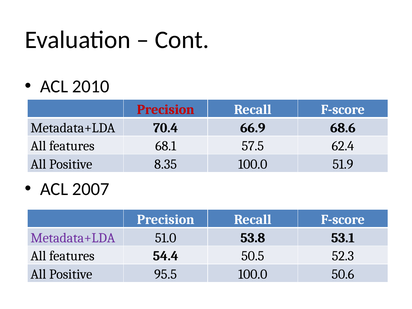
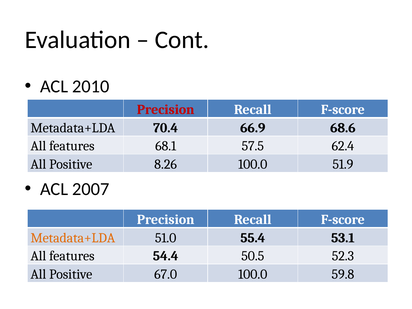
8.35: 8.35 -> 8.26
Metadata+LDA at (73, 238) colour: purple -> orange
53.8: 53.8 -> 55.4
95.5: 95.5 -> 67.0
50.6: 50.6 -> 59.8
